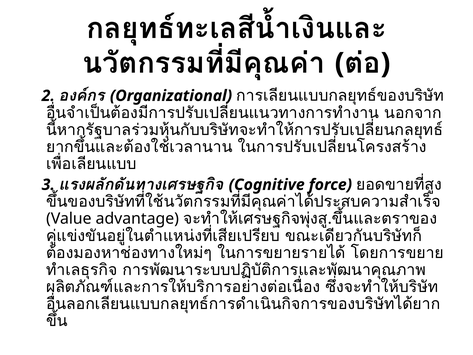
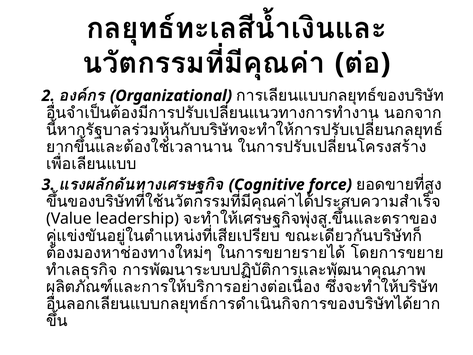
advantage: advantage -> leadership
